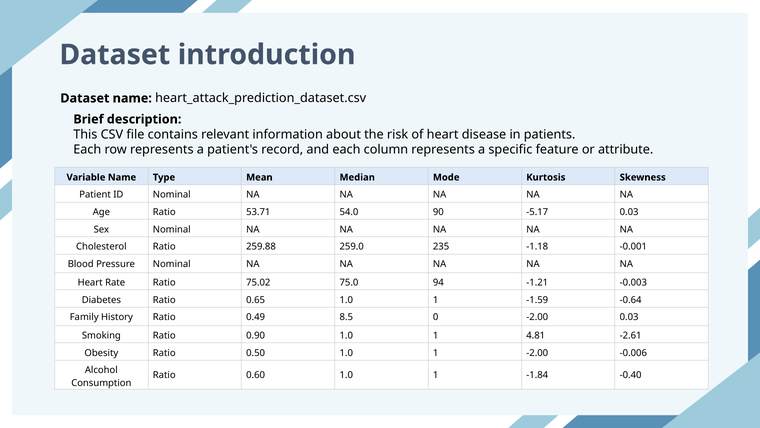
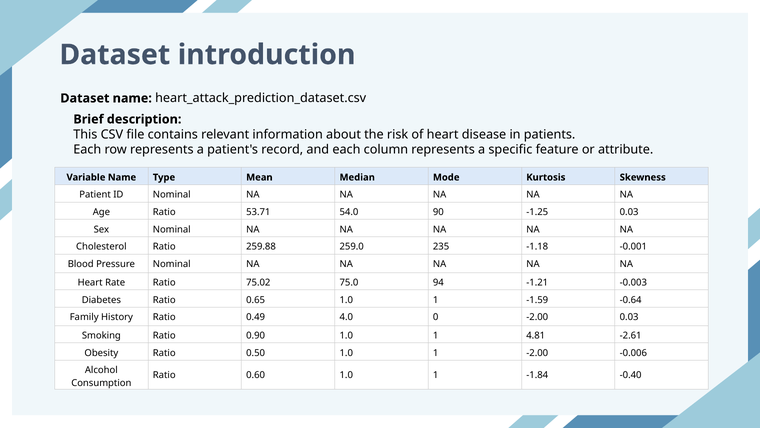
-5.17: -5.17 -> -1.25
8.5: 8.5 -> 4.0
